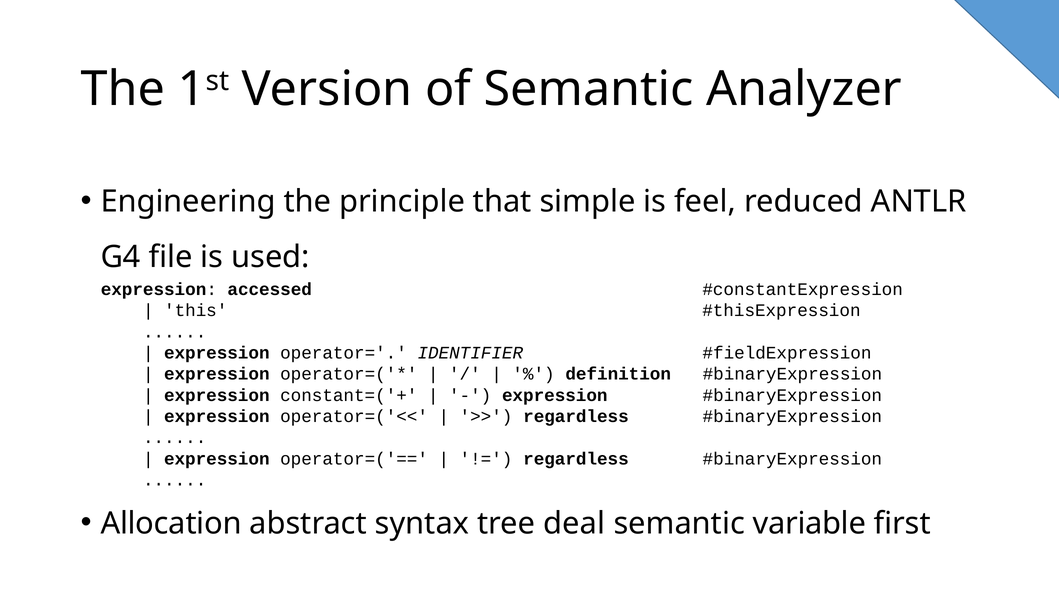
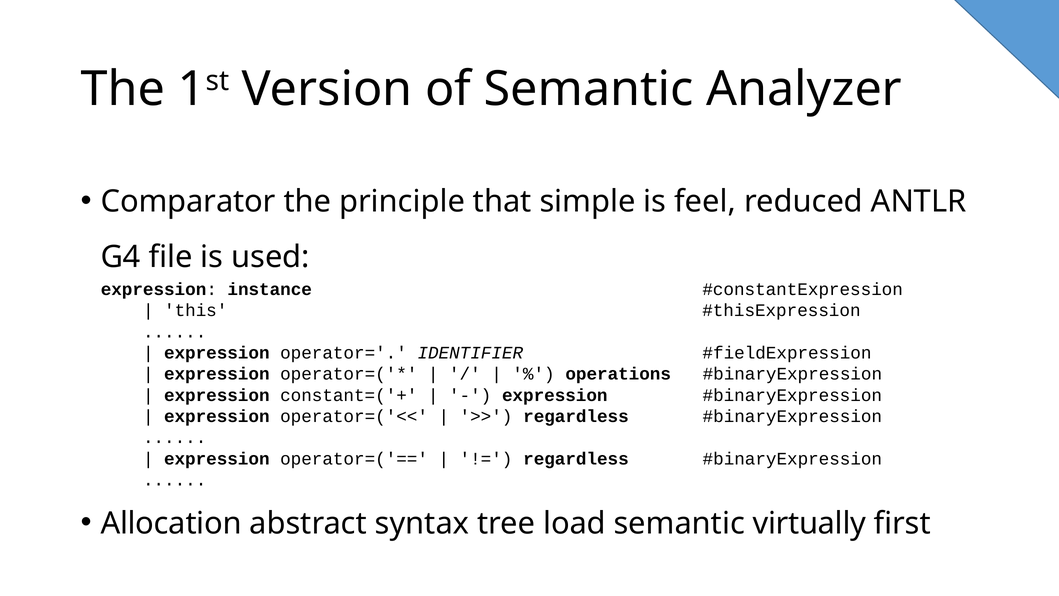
Engineering: Engineering -> Comparator
accessed: accessed -> instance
definition: definition -> operations
deal: deal -> load
variable: variable -> virtually
